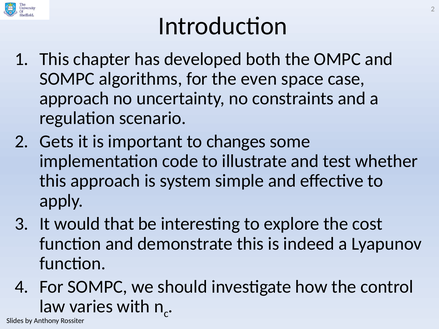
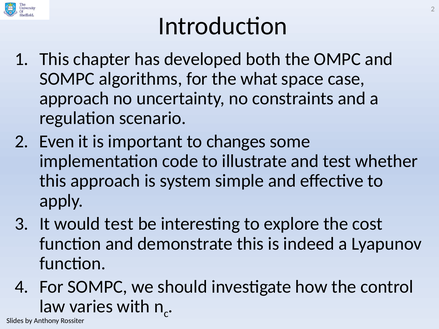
even: even -> what
Gets: Gets -> Even
would that: that -> test
